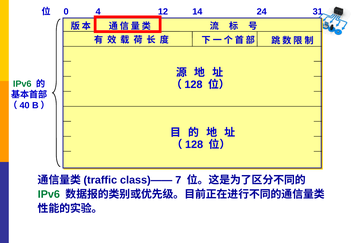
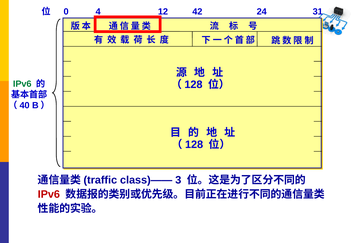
14: 14 -> 42
7: 7 -> 3
IPv6 at (49, 194) colour: green -> red
